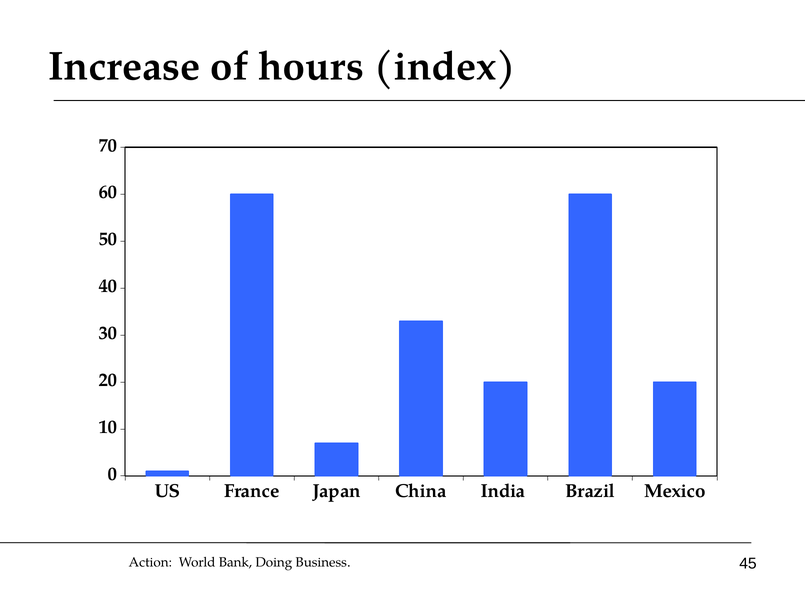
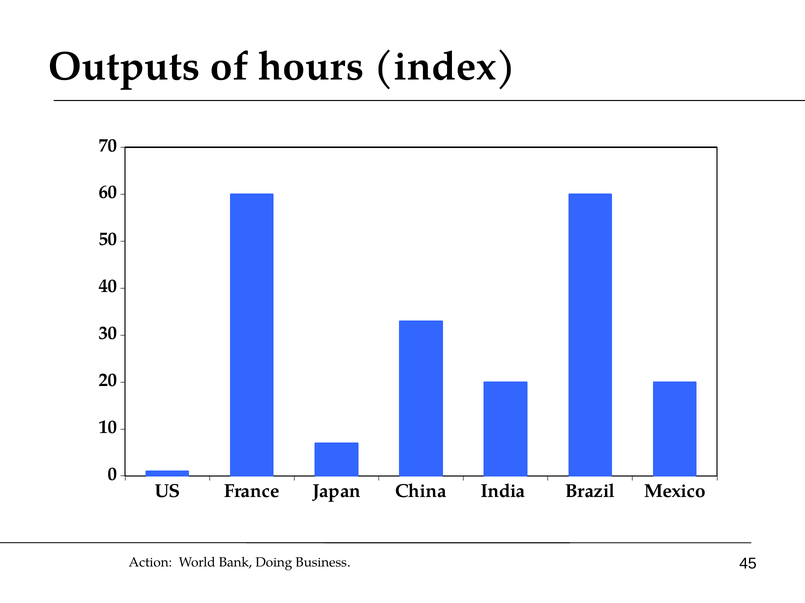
Increase: Increase -> Outputs
